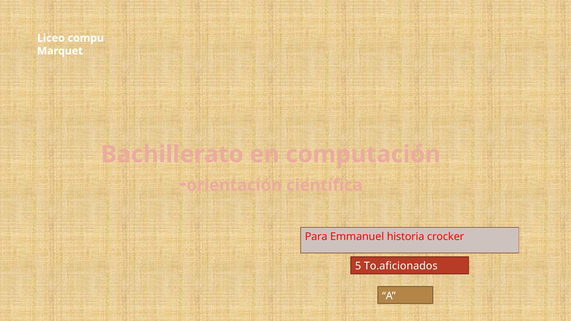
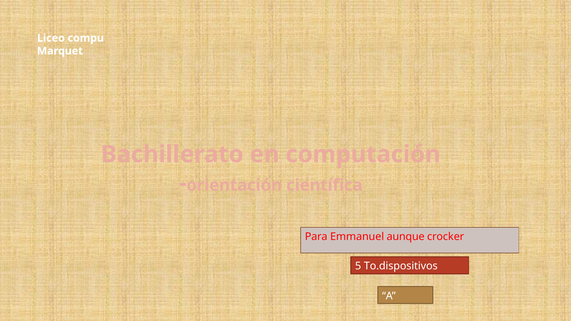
historia: historia -> aunque
To.aficionados: To.aficionados -> To.dispositivos
